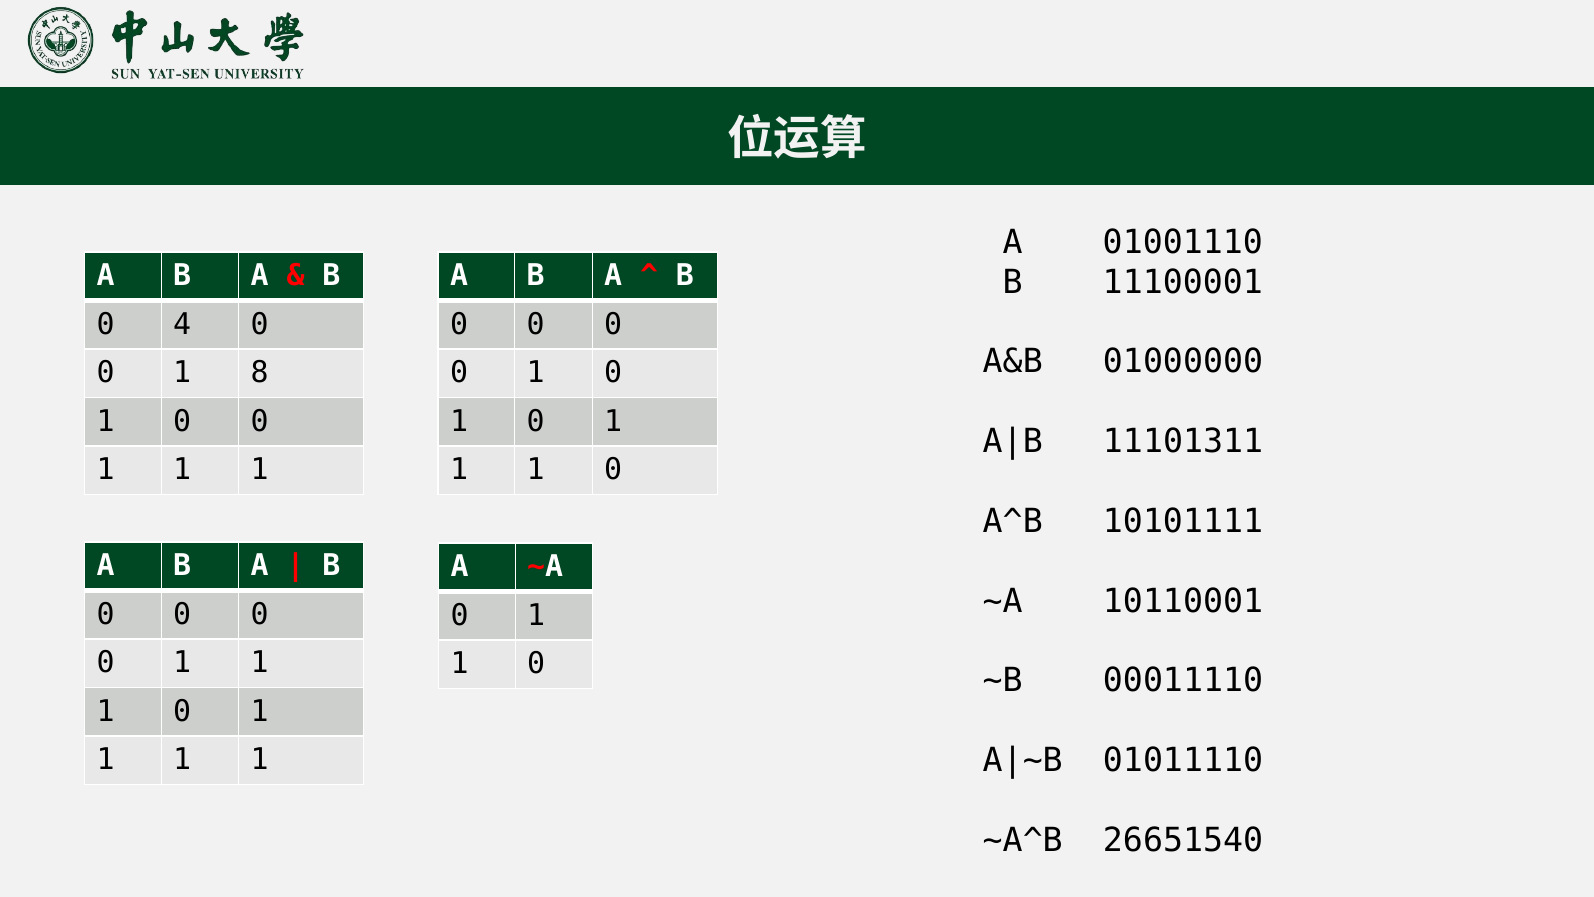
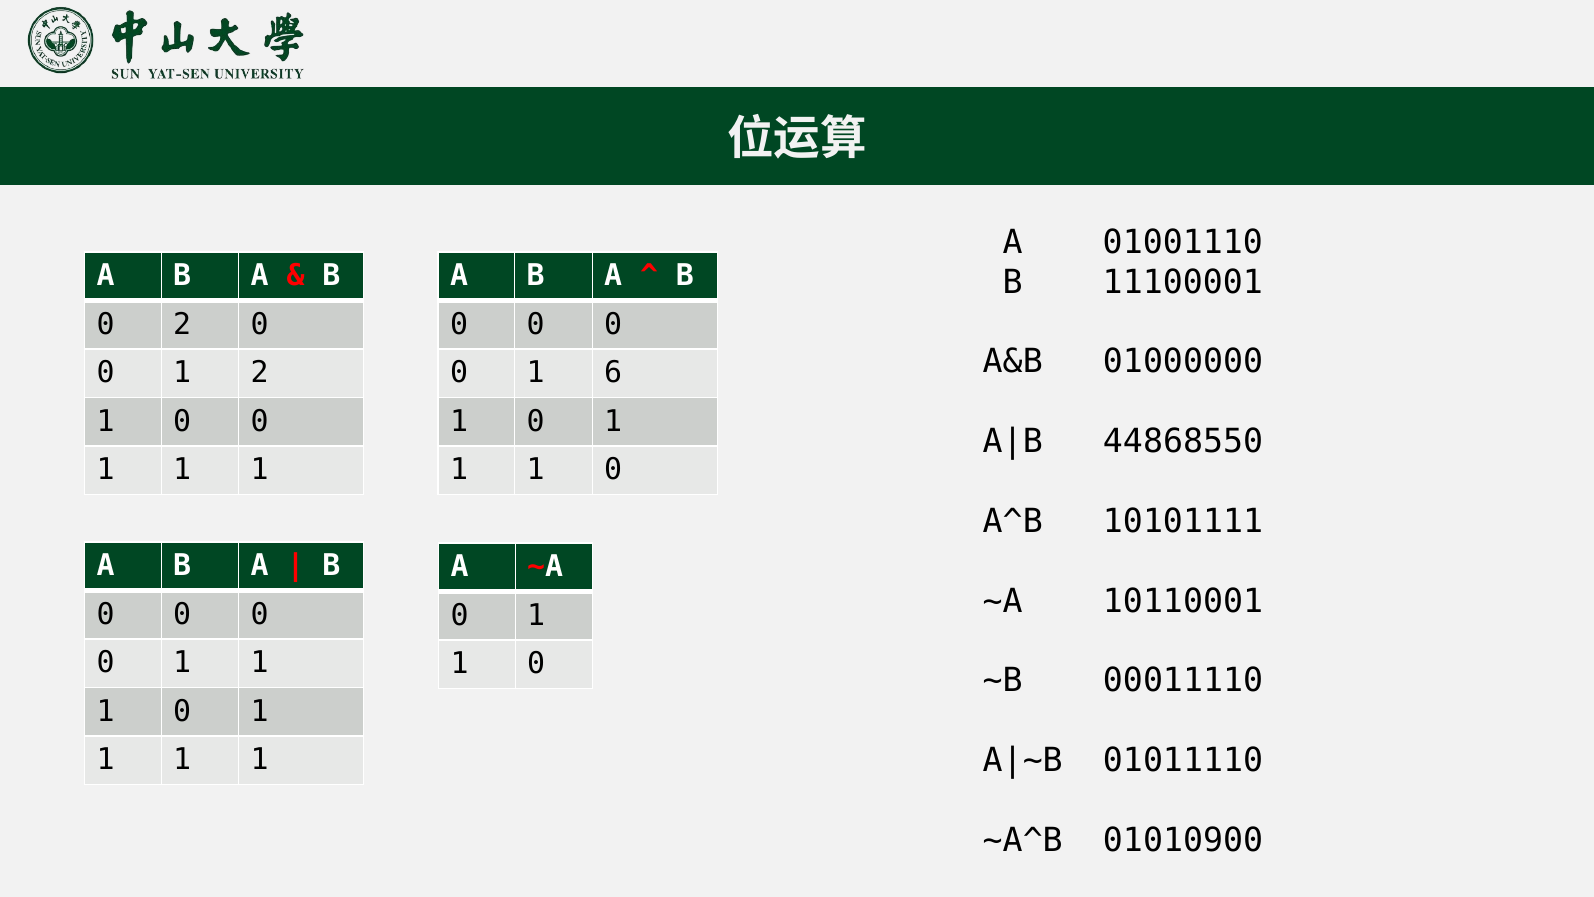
0 4: 4 -> 2
1 8: 8 -> 2
0 at (613, 373): 0 -> 6
11101311: 11101311 -> 44868550
26651540: 26651540 -> 01010900
